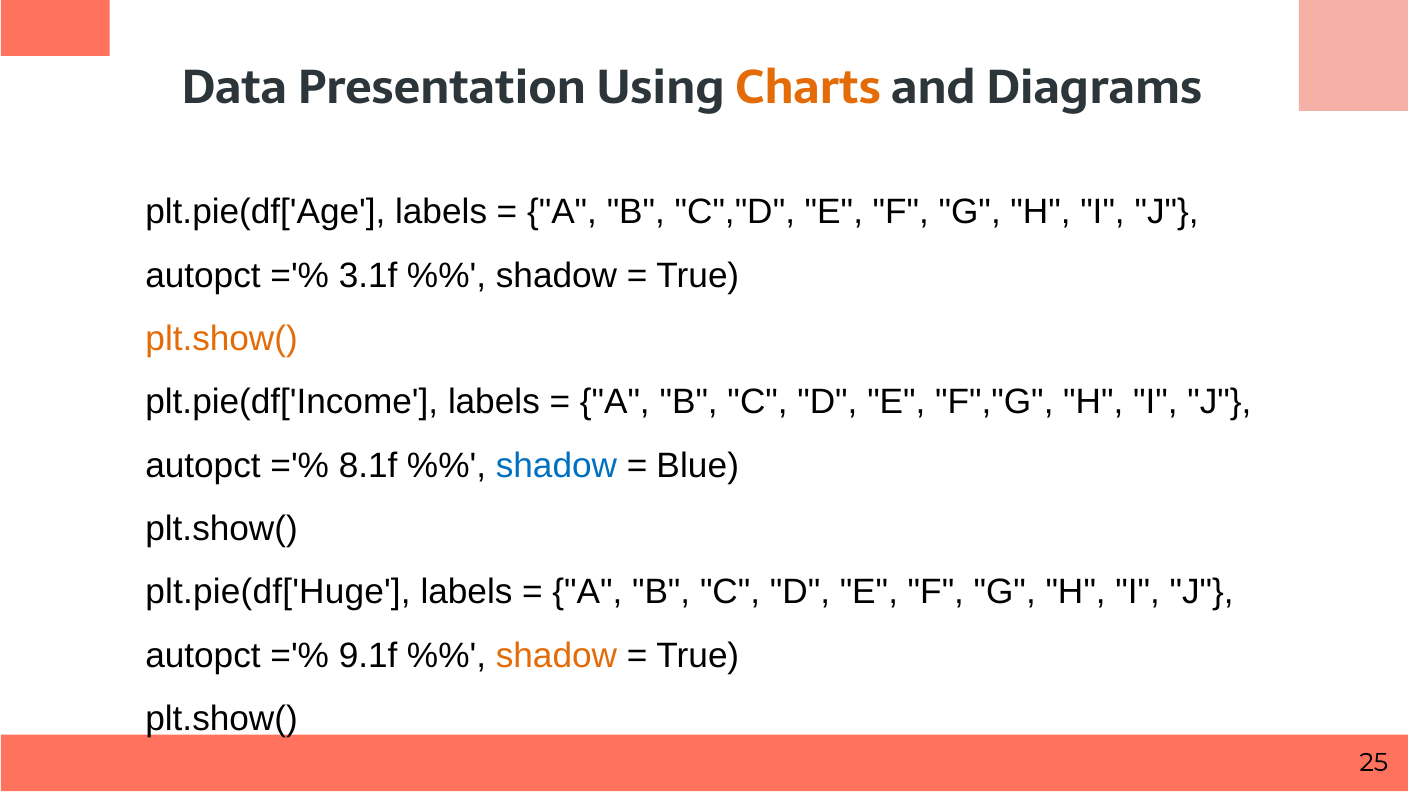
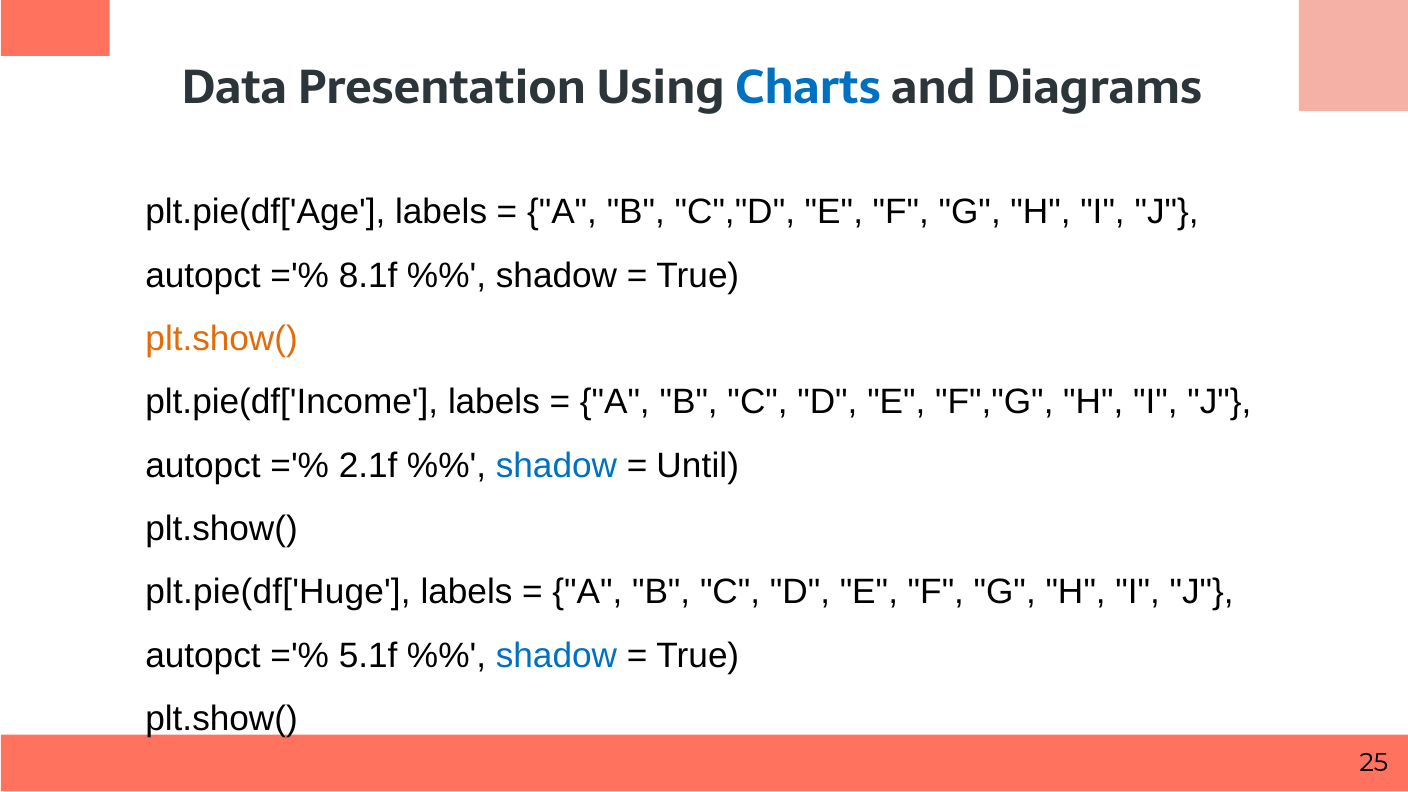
Charts colour: orange -> blue
3.1f: 3.1f -> 8.1f
8.1f: 8.1f -> 2.1f
Blue: Blue -> Until
9.1f: 9.1f -> 5.1f
shadow at (556, 656) colour: orange -> blue
